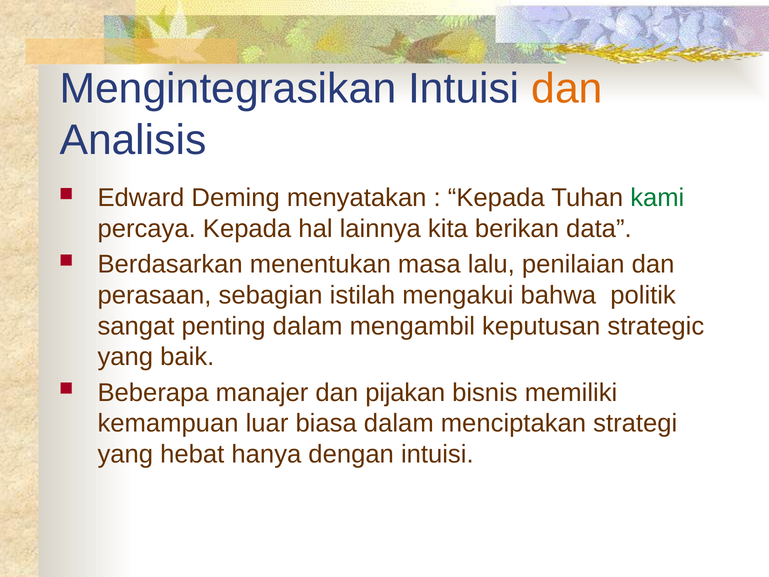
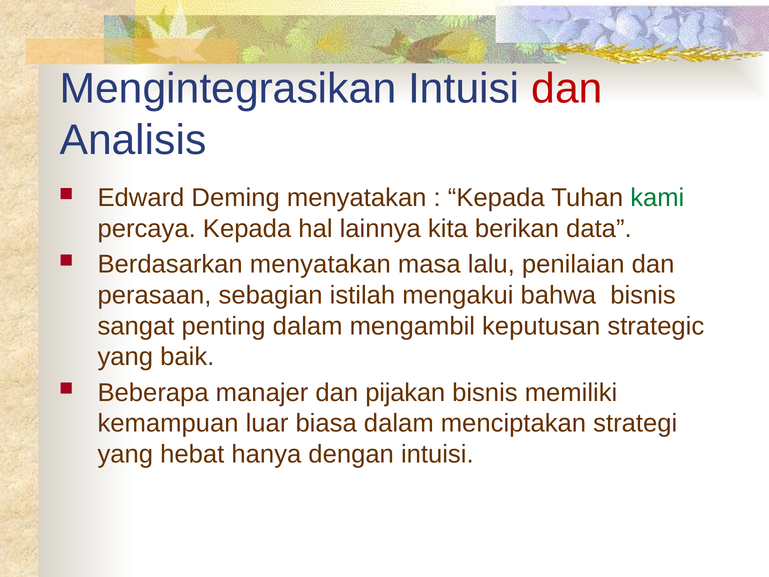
dan at (567, 89) colour: orange -> red
Berdasarkan menentukan: menentukan -> menyatakan
bahwa politik: politik -> bisnis
